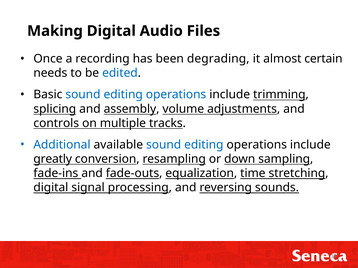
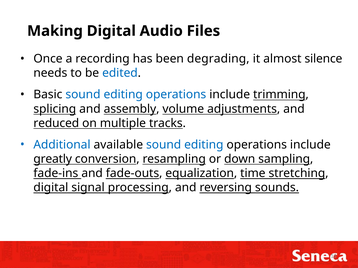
certain: certain -> silence
controls: controls -> reduced
